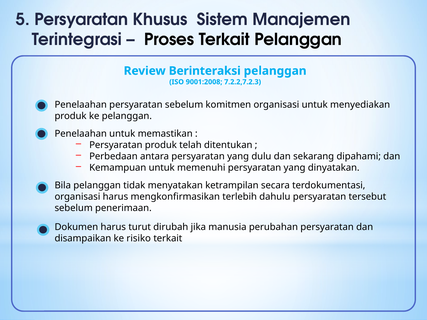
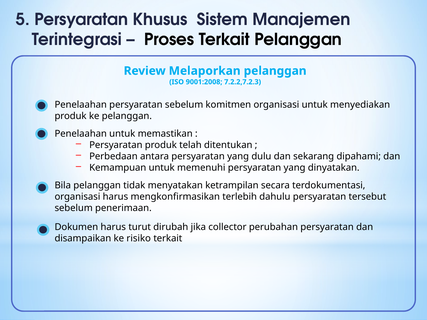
Berinteraksi: Berinteraksi -> Melaporkan
manusia: manusia -> collector
